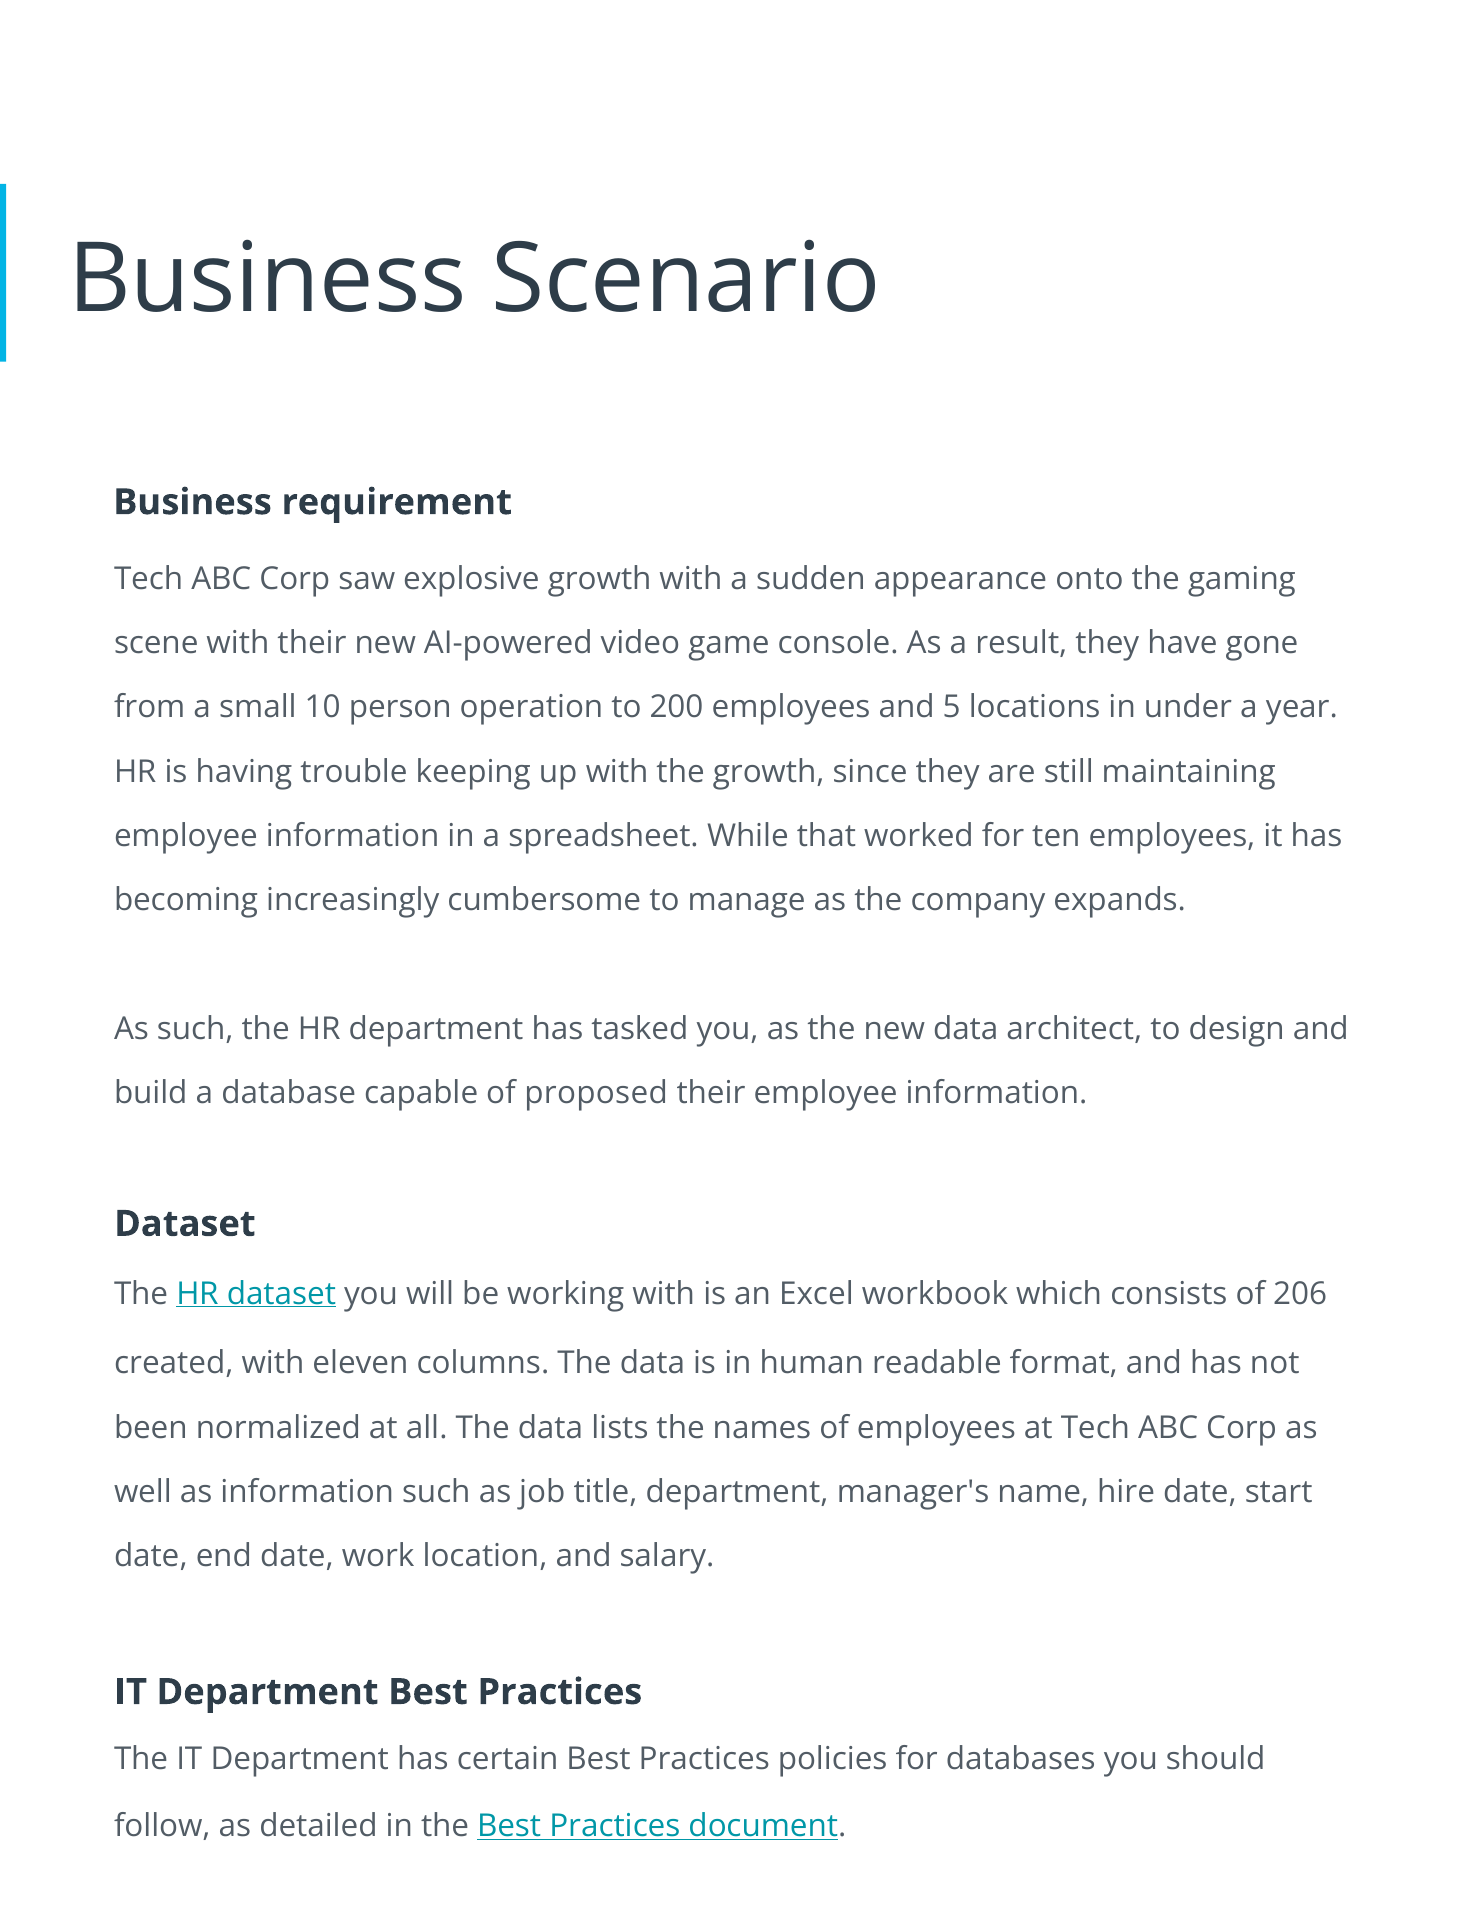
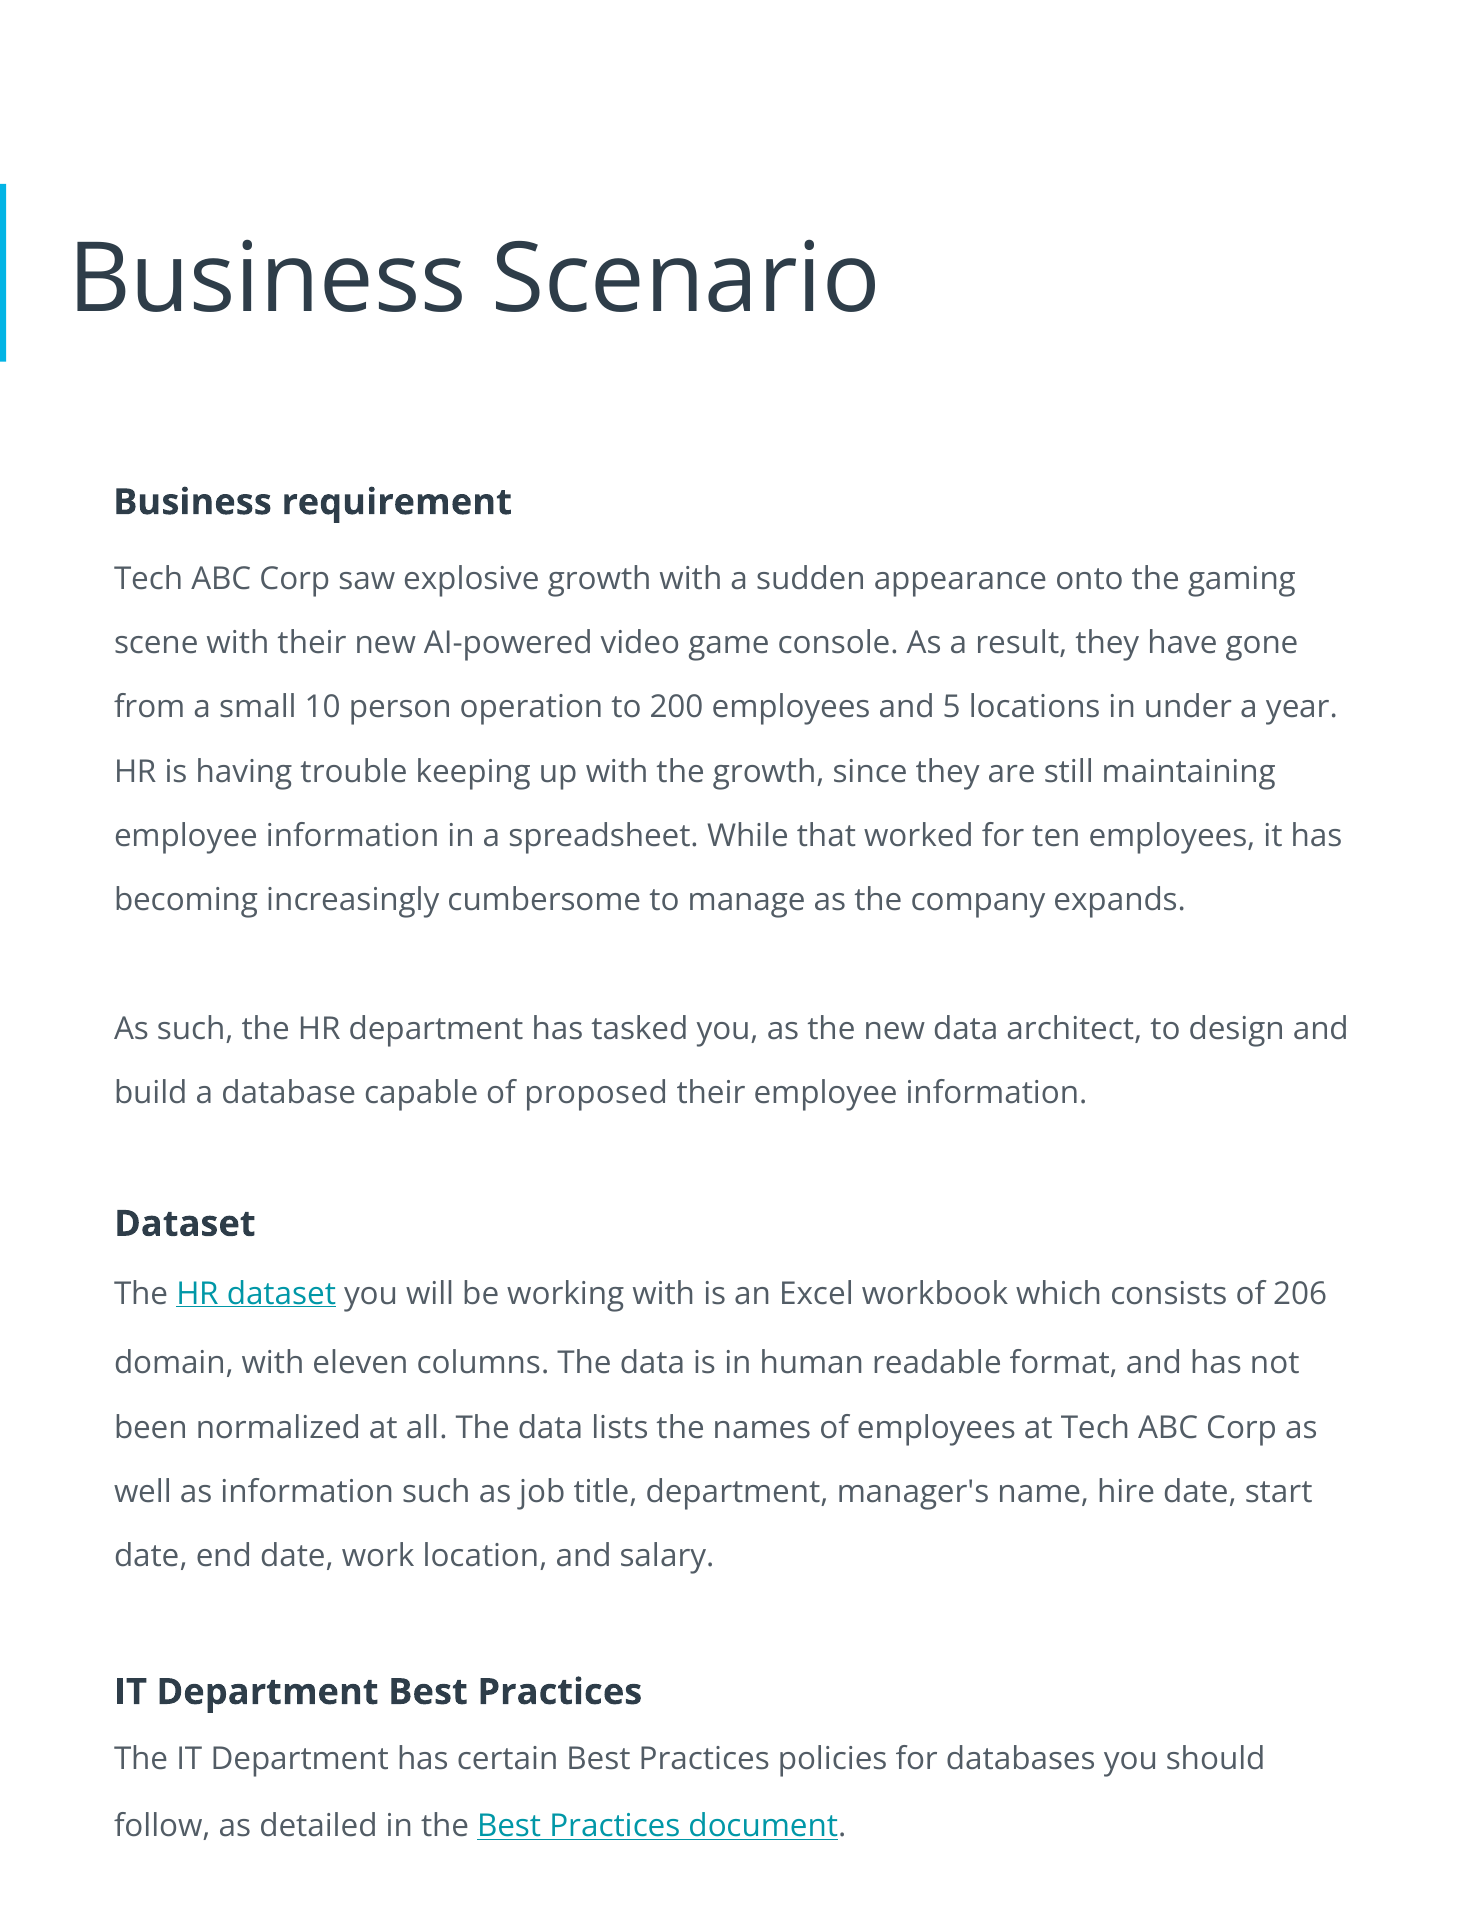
created: created -> domain
